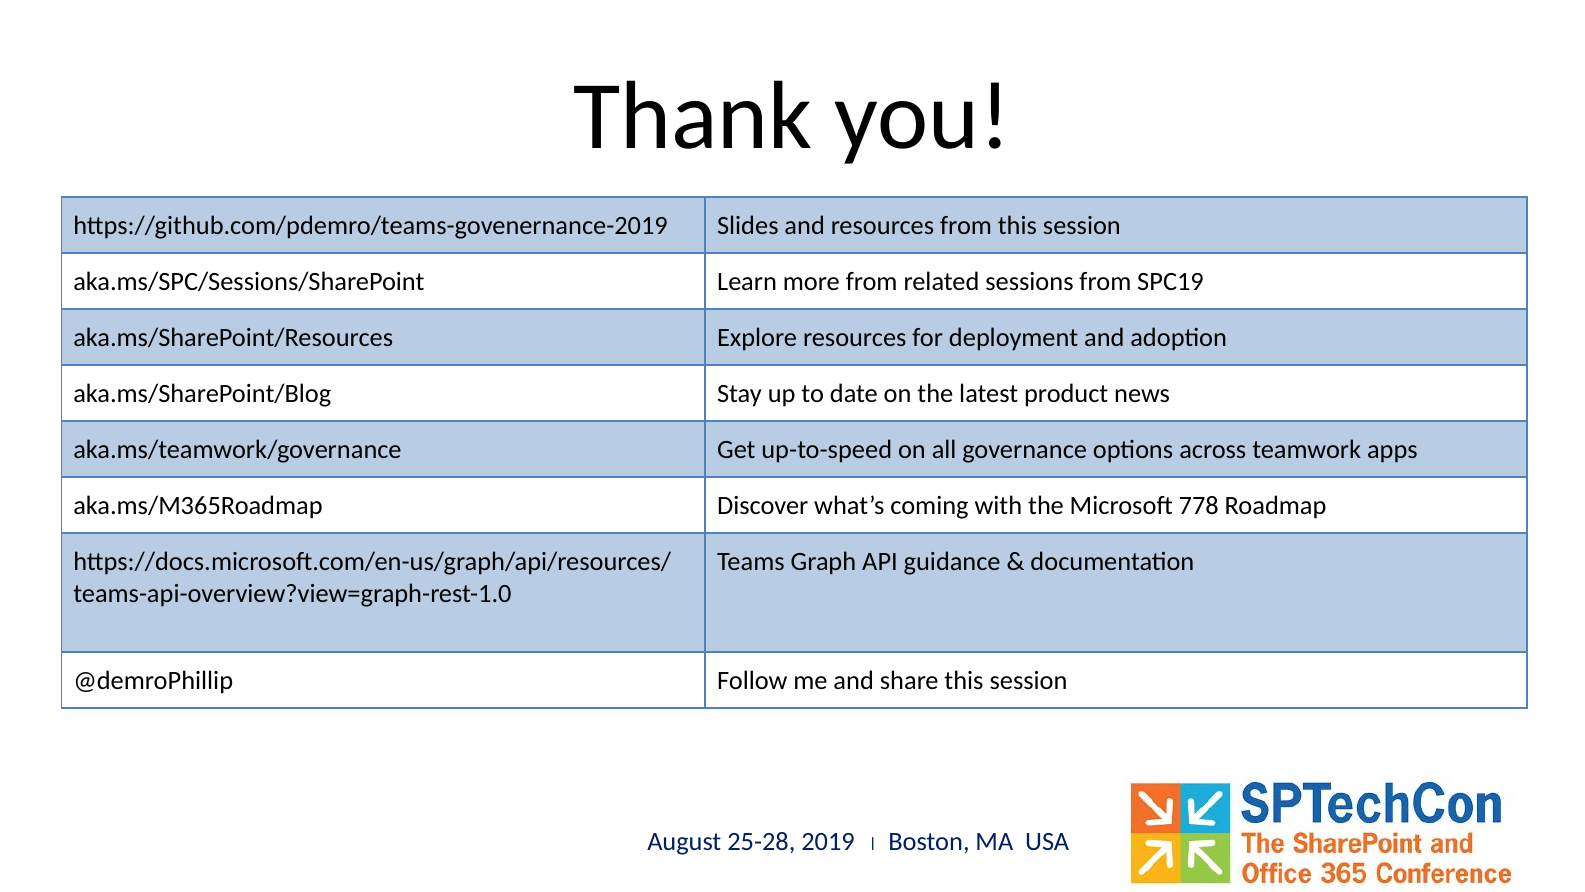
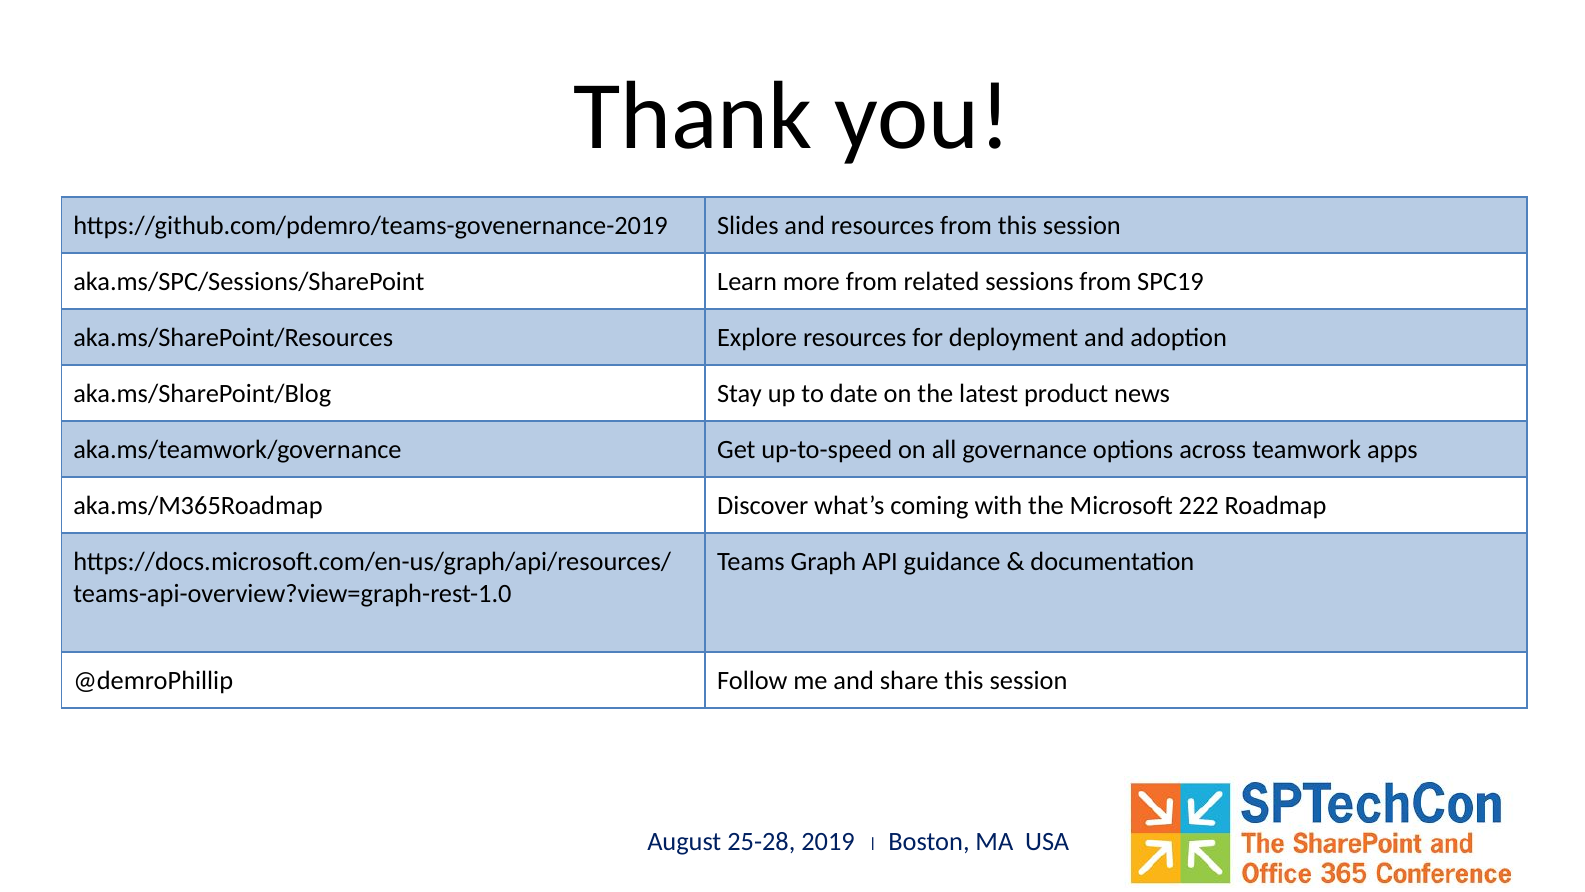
778: 778 -> 222
